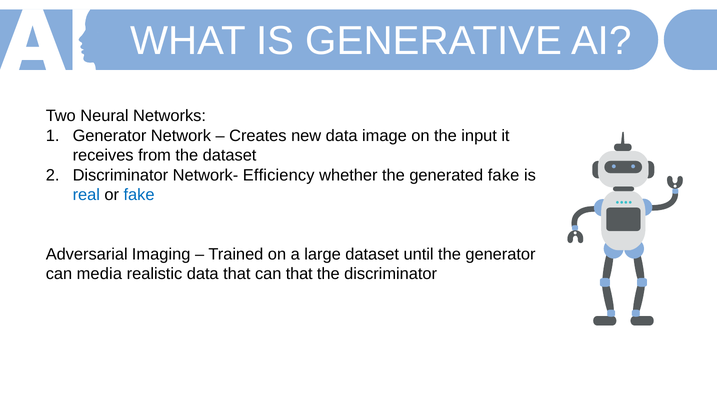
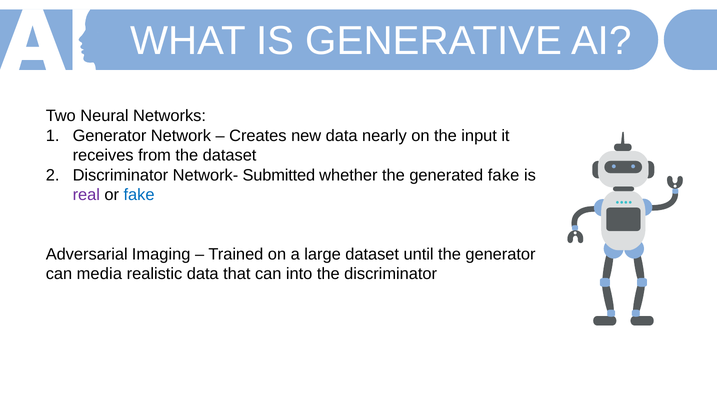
image: image -> nearly
Efficiency: Efficiency -> Submitted
real colour: blue -> purple
can that: that -> into
